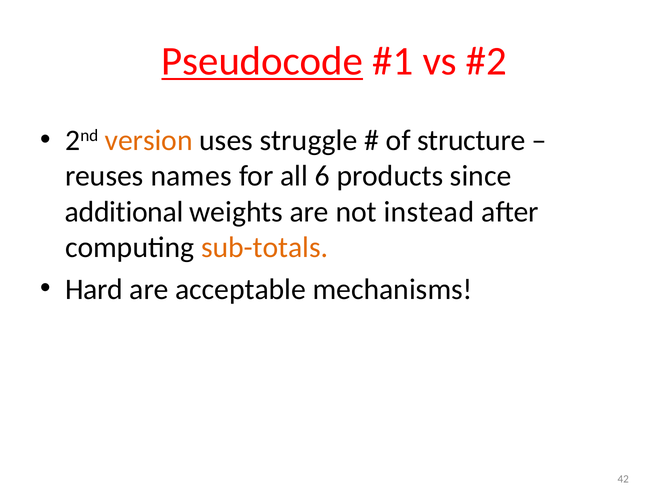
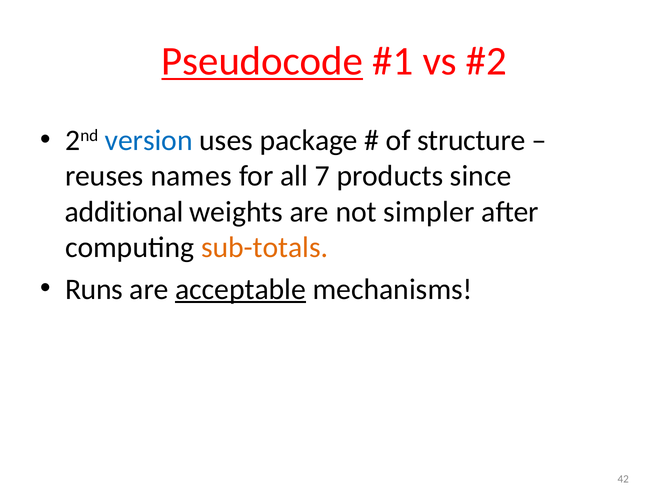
version colour: orange -> blue
struggle: struggle -> package
6: 6 -> 7
instead: instead -> simpler
Hard: Hard -> Runs
acceptable underline: none -> present
